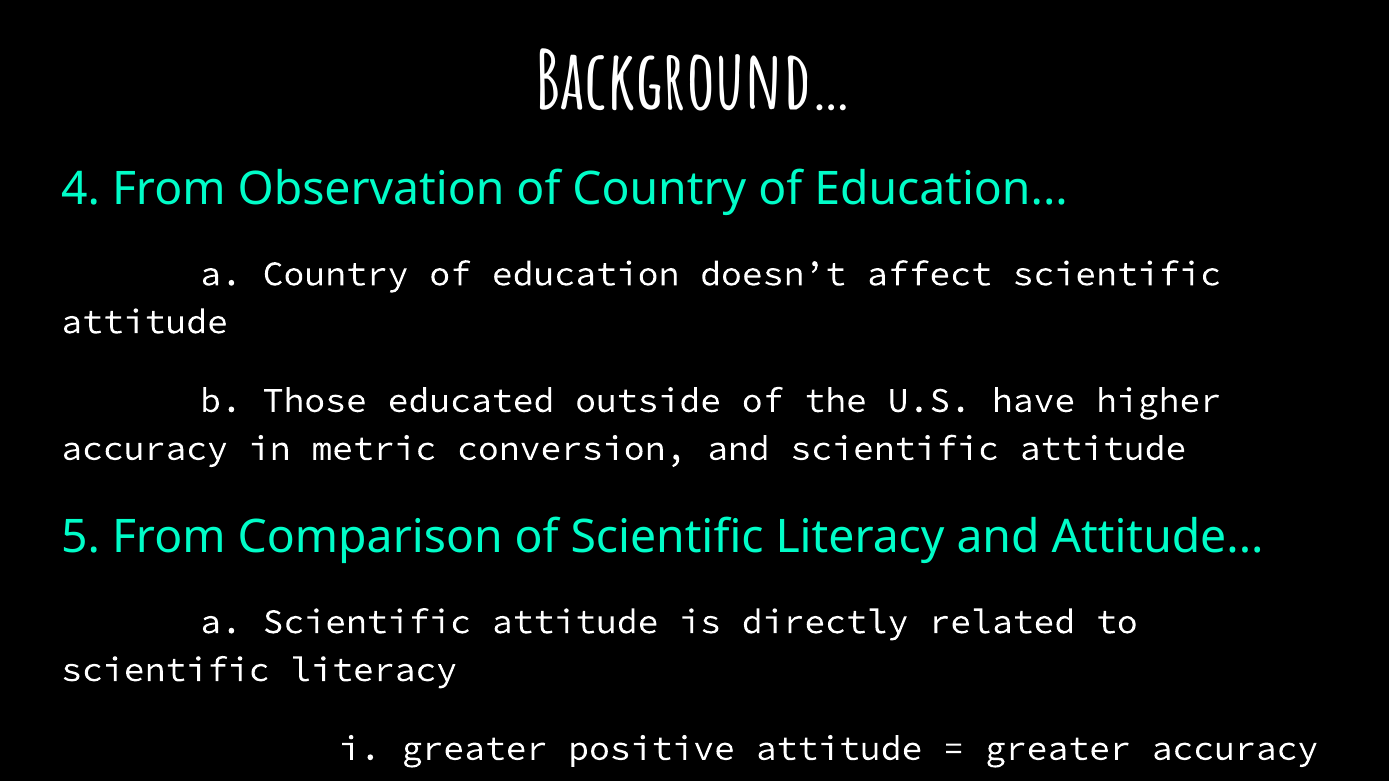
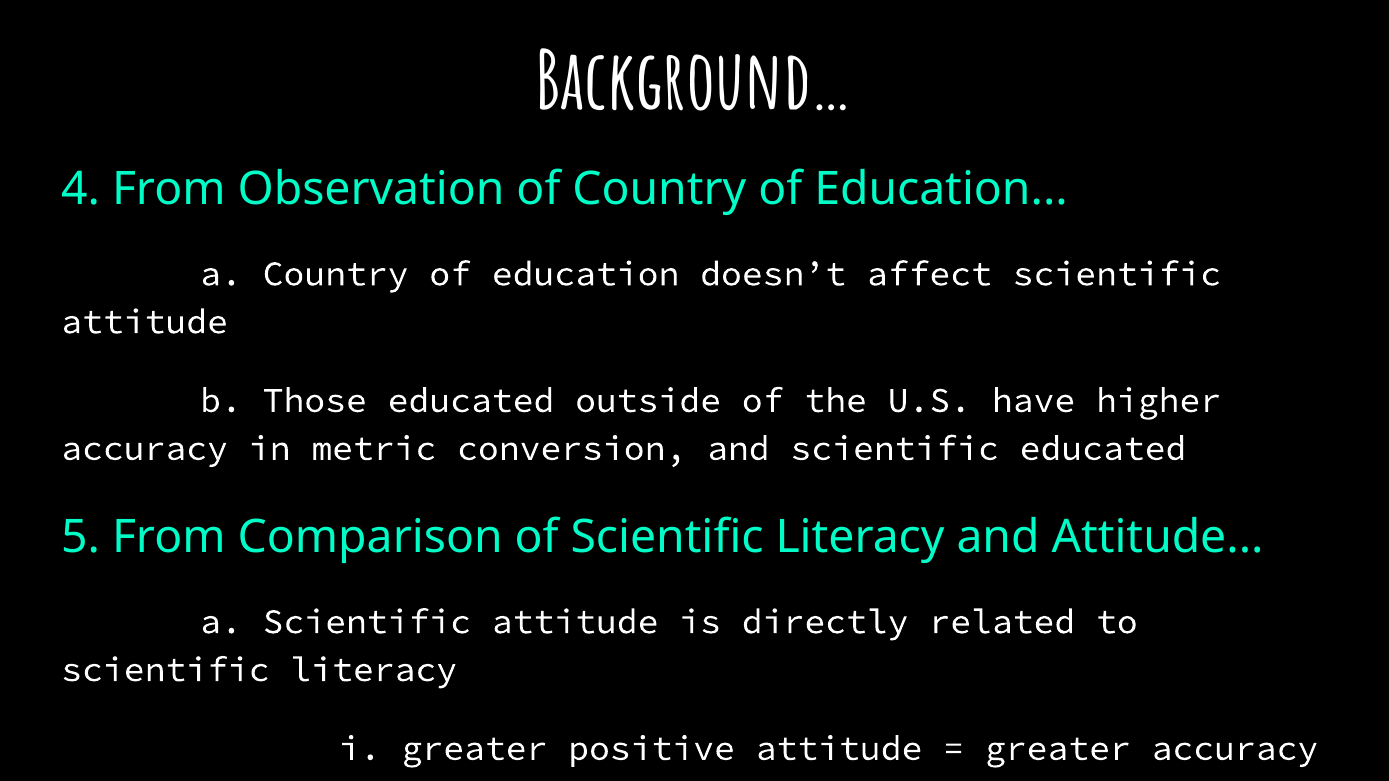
and scientific attitude: attitude -> educated
